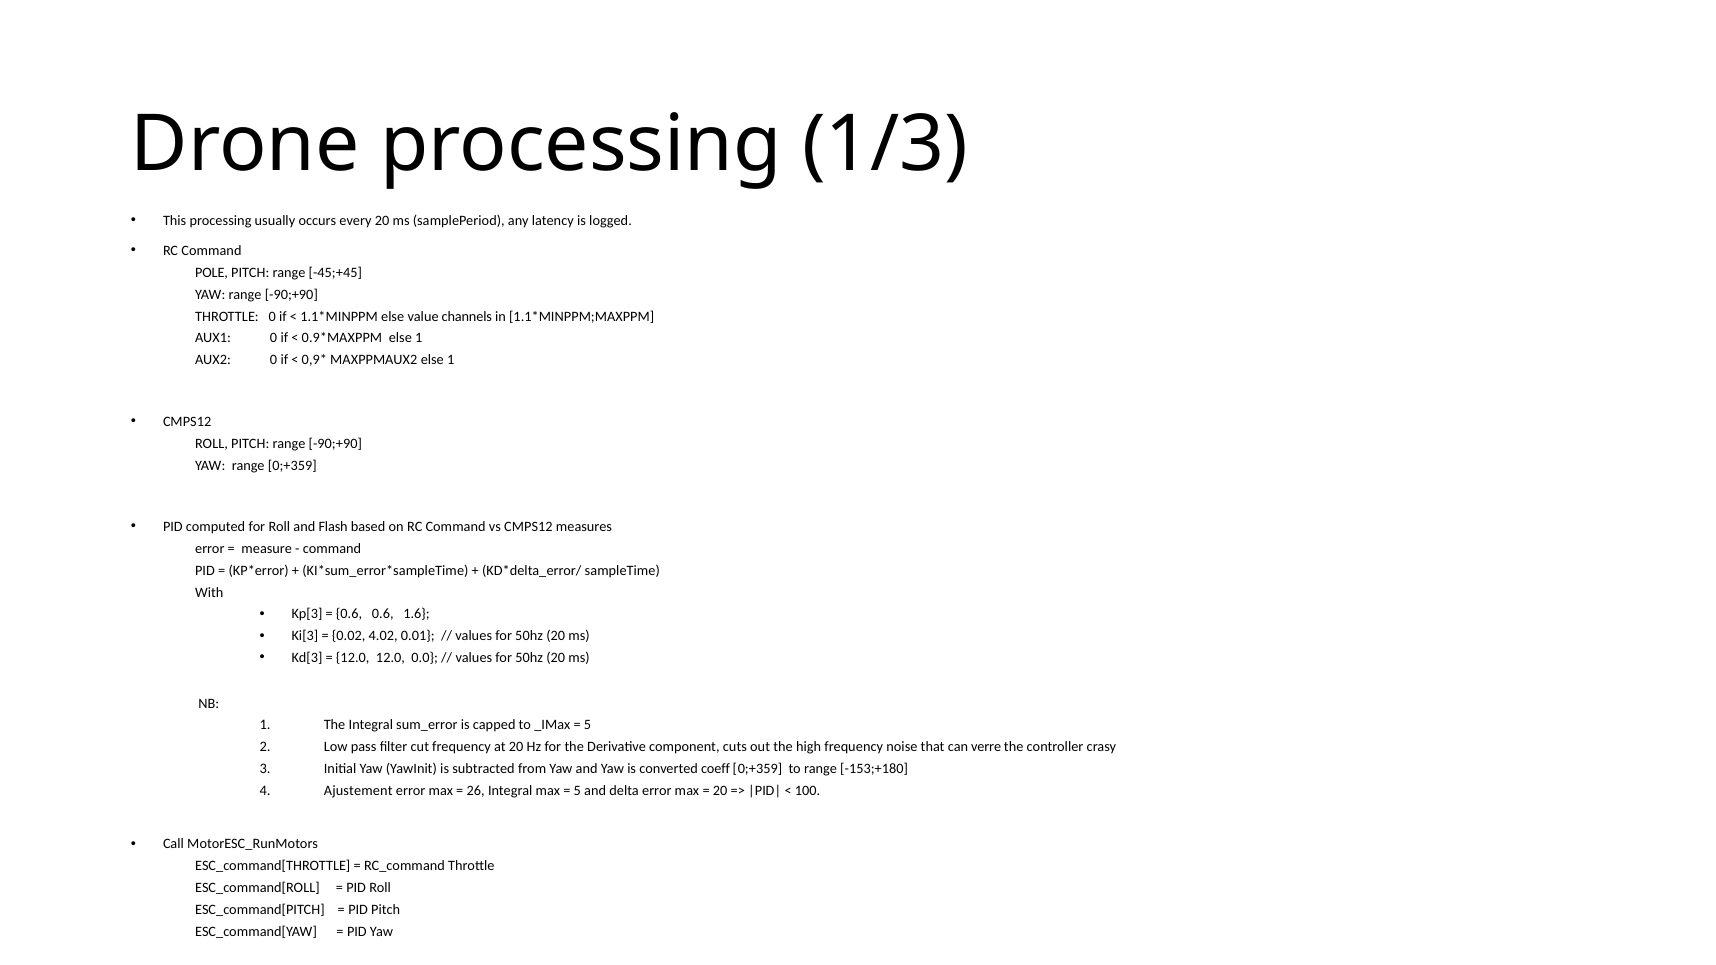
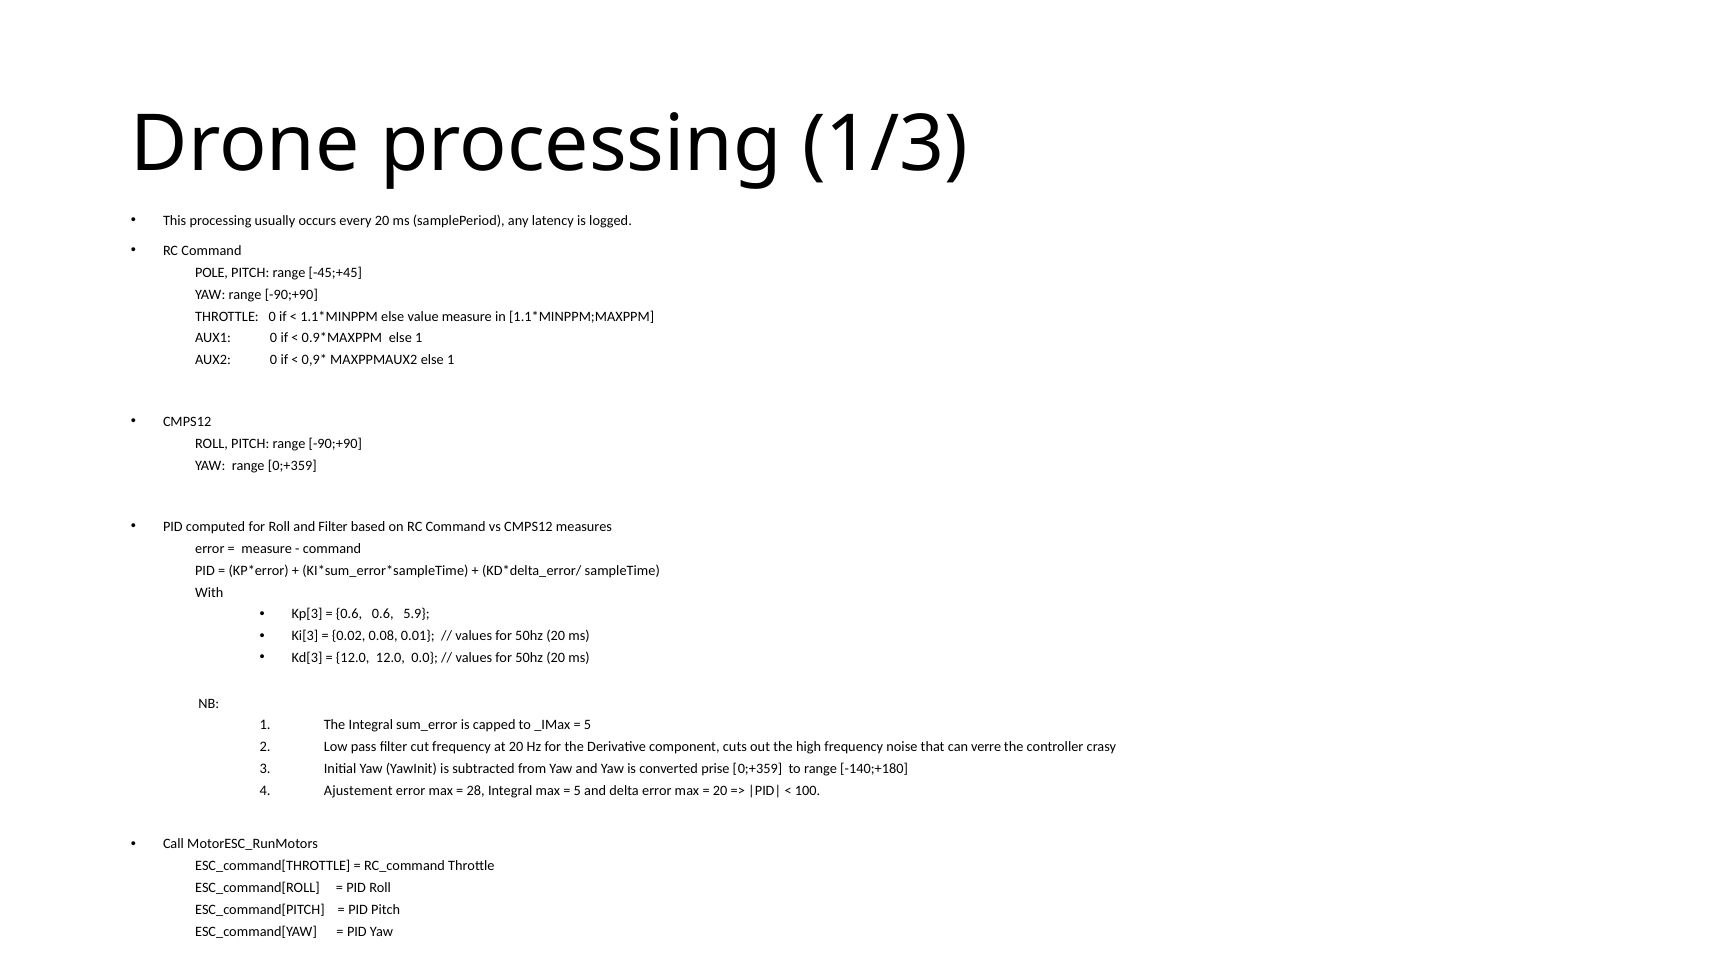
value channels: channels -> measure
and Flash: Flash -> Filter
1.6: 1.6 -> 5.9
4.02: 4.02 -> 0.08
coeff: coeff -> prise
-153;+180: -153;+180 -> -140;+180
26: 26 -> 28
